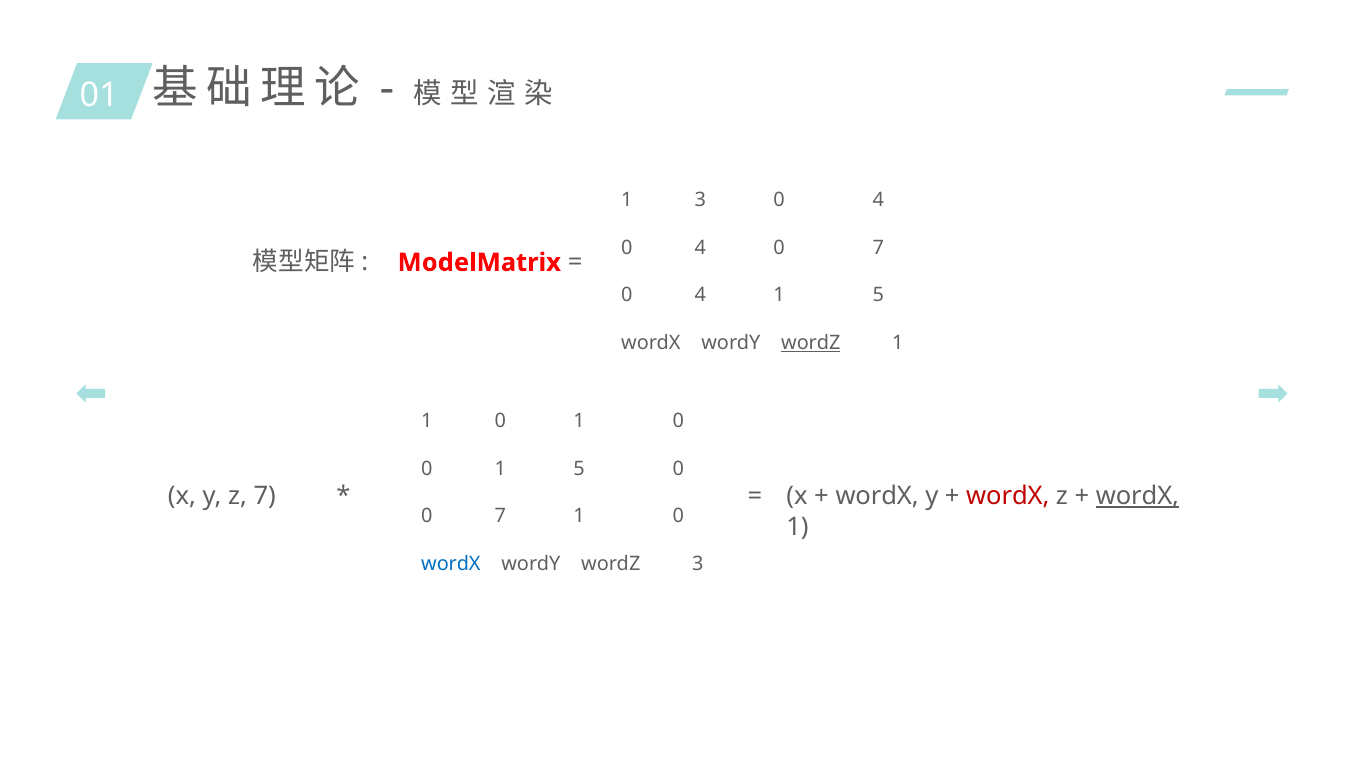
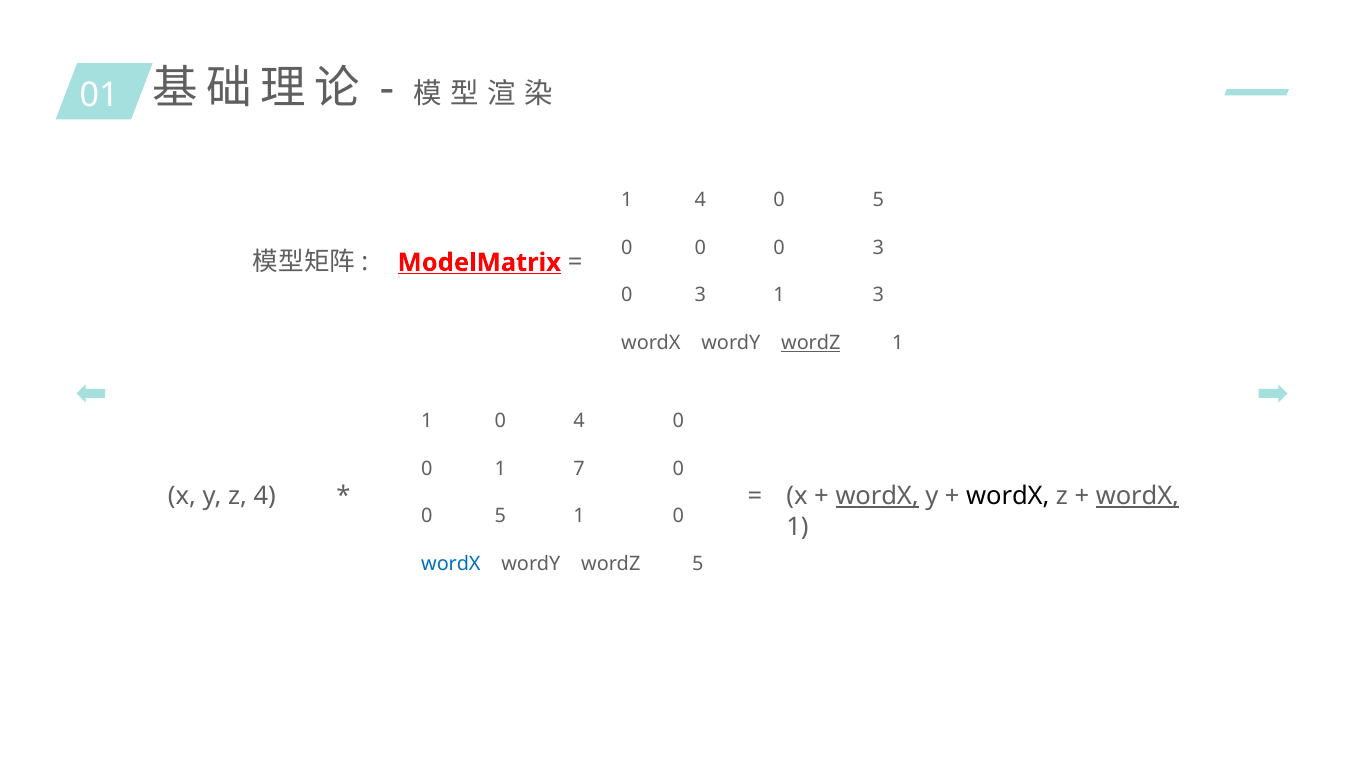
1 3: 3 -> 4
4 at (878, 200): 4 -> 5
4 at (700, 248): 4 -> 0
7 at (878, 248): 7 -> 3
ModelMatrix underline: none -> present
4 at (700, 295): 4 -> 3
5 at (878, 295): 5 -> 3
1 0 1: 1 -> 4
0 1 5: 5 -> 7
z 7: 7 -> 4
wordX at (877, 496) underline: none -> present
wordX at (1008, 496) colour: red -> black
7 at (500, 516): 7 -> 5
wordZ 3: 3 -> 5
